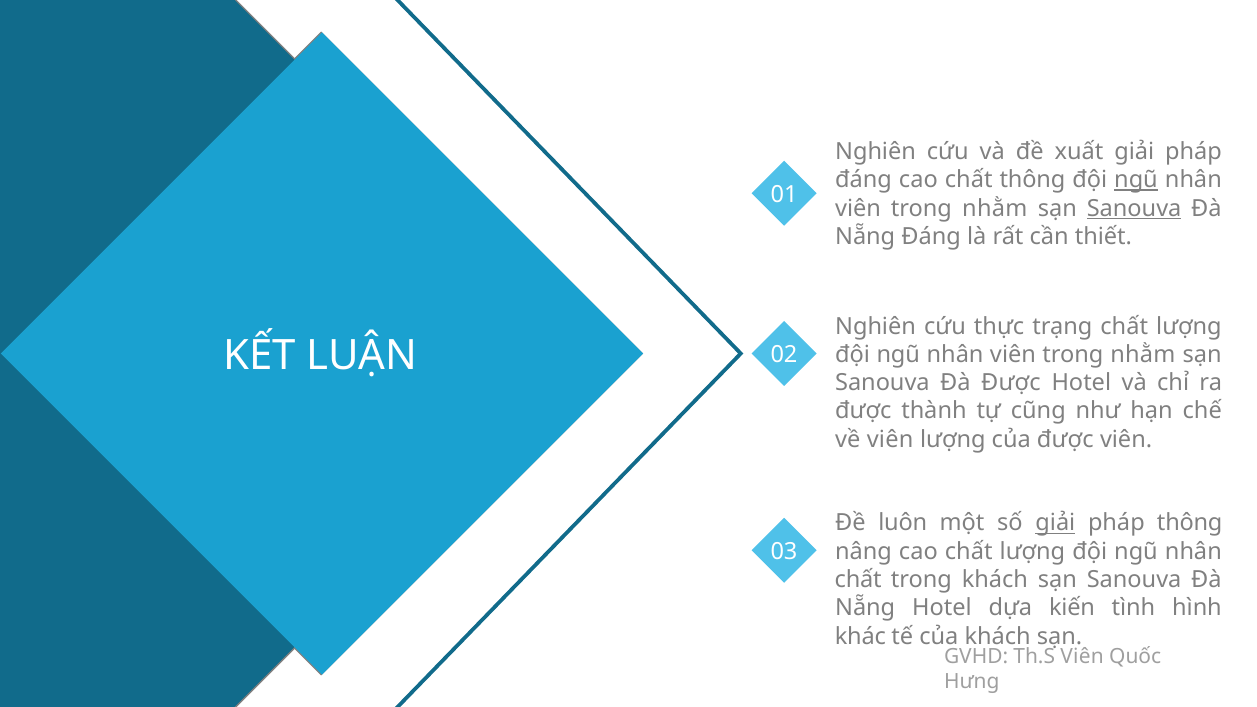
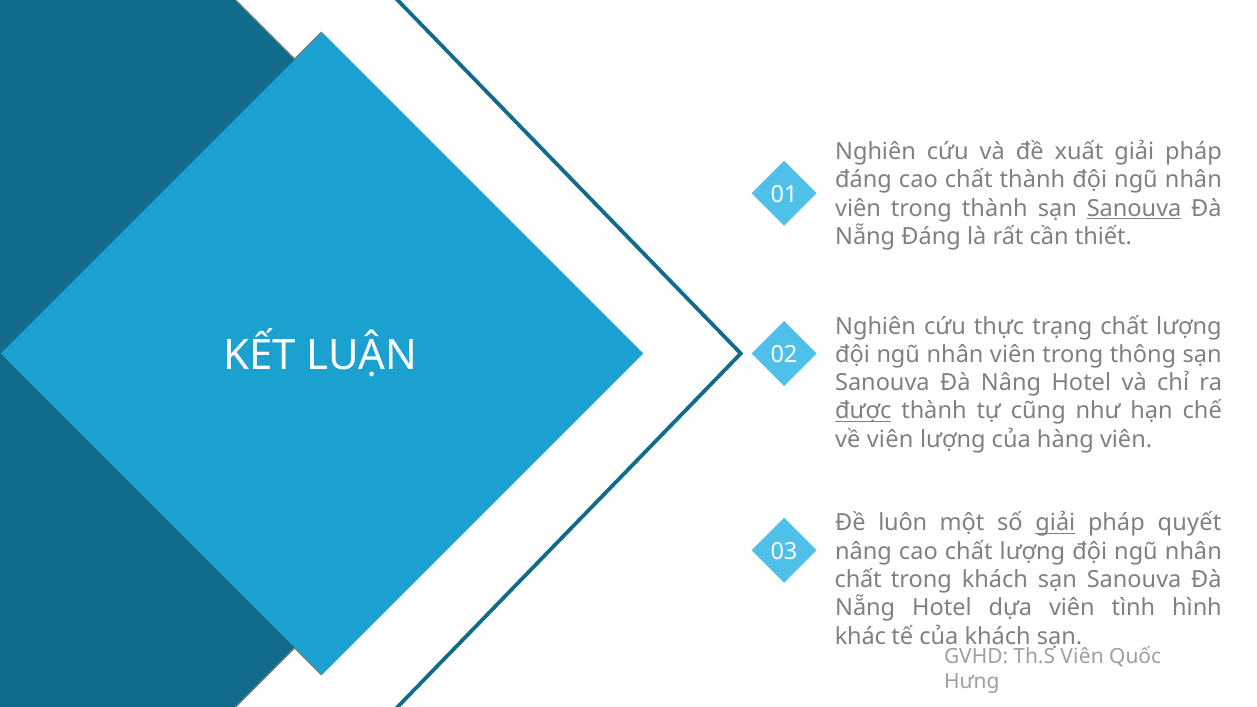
chất thông: thông -> thành
ngũ at (1136, 180) underline: present -> none
nhằm at (995, 208): nhằm -> thành
nhằm at (1143, 355): nhằm -> thông
Đà Được: Được -> Nâng
được at (863, 411) underline: none -> present
của được: được -> hàng
pháp thông: thông -> quyết
dựa kiến: kiến -> viên
